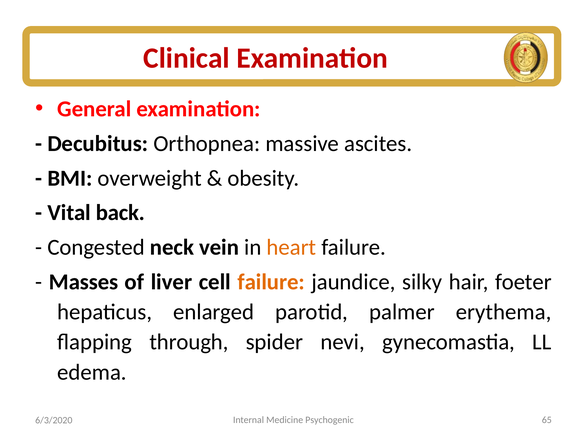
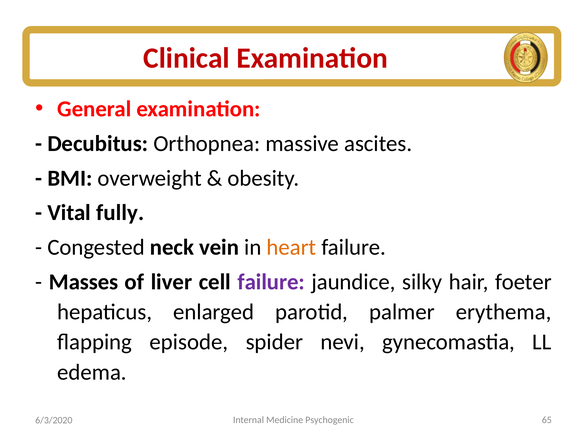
back: back -> fully
failure at (271, 282) colour: orange -> purple
through: through -> episode
